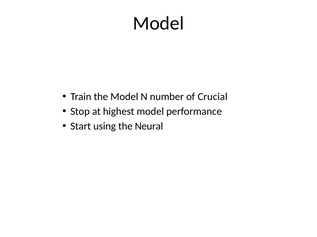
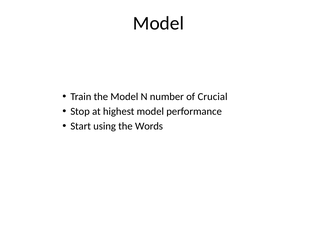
Neural: Neural -> Words
